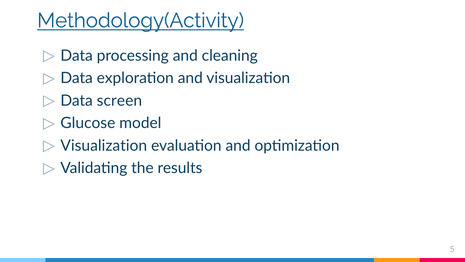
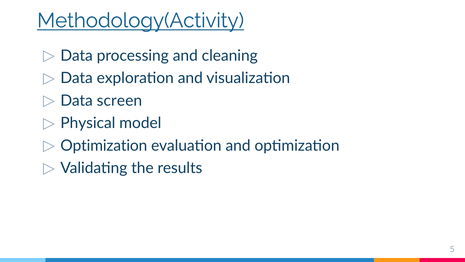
Glucose: Glucose -> Physical
Visualization at (104, 145): Visualization -> Optimization
